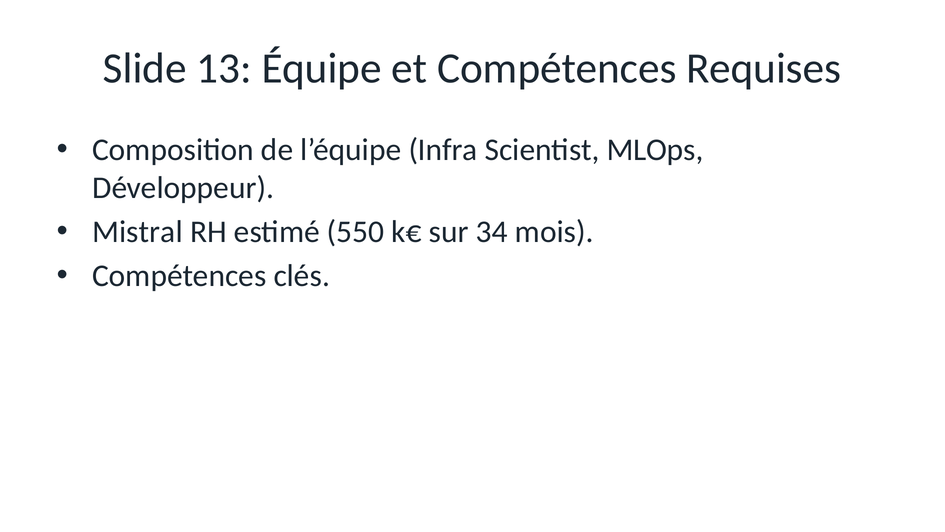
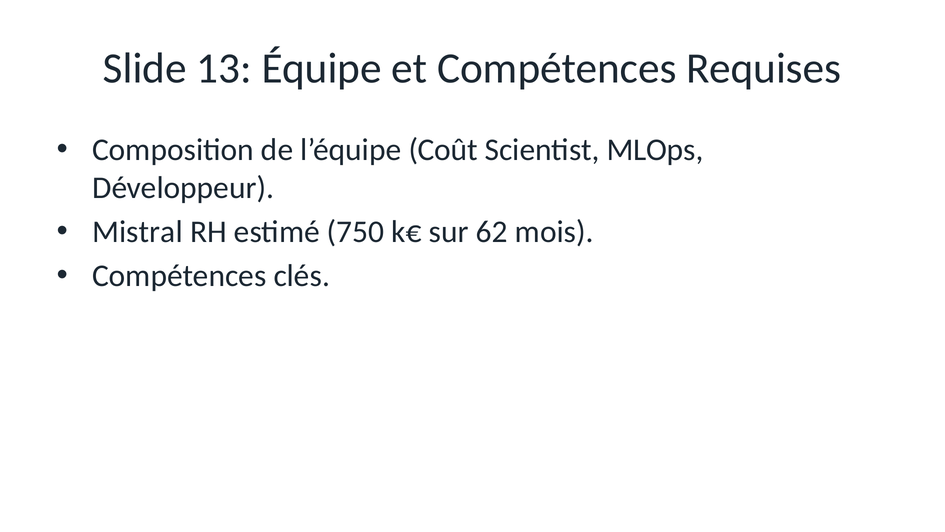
Infra: Infra -> Coût
550: 550 -> 750
34: 34 -> 62
